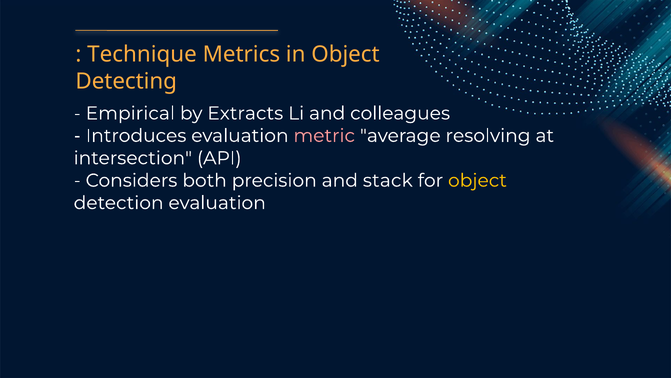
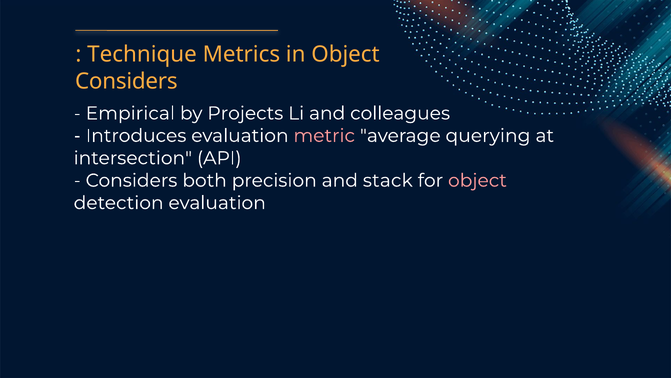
Detecting at (126, 81): Detecting -> Considers
Extracts: Extracts -> Projects
resolving: resolving -> querying
object at (477, 180) colour: yellow -> pink
